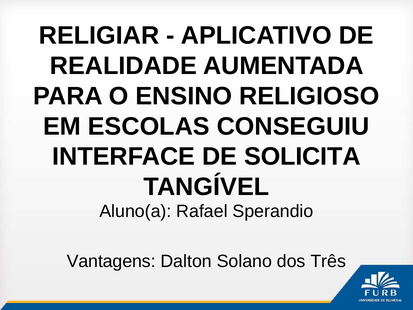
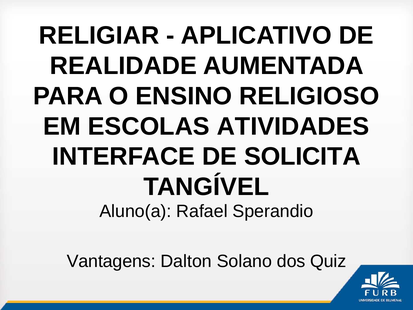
CONSEGUIU: CONSEGUIU -> ATIVIDADES
Três: Três -> Quiz
